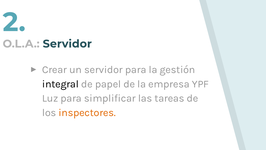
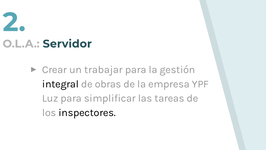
un servidor: servidor -> trabajar
papel: papel -> obras
inspectores colour: orange -> black
